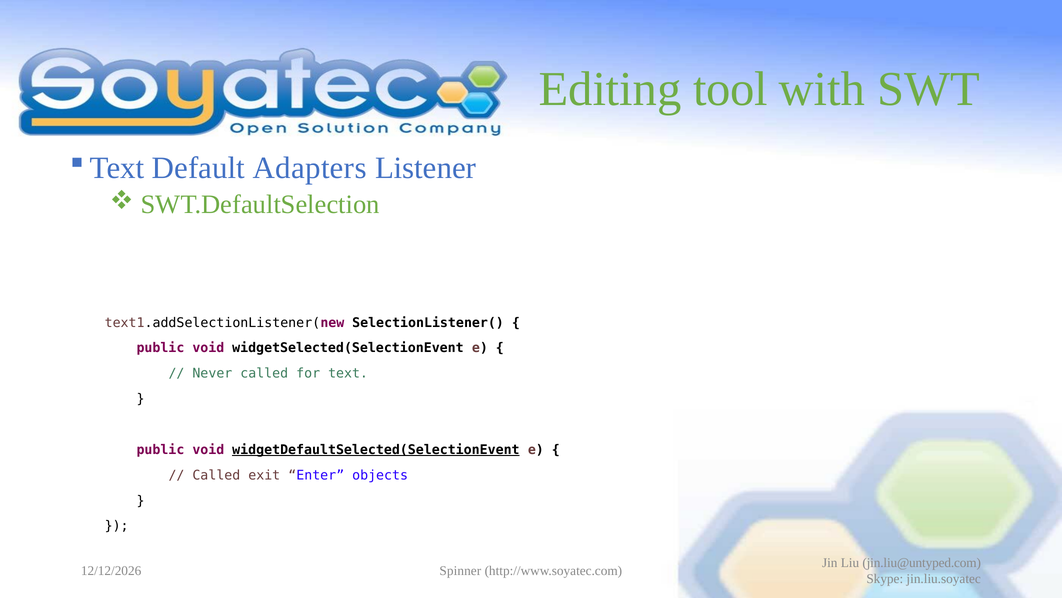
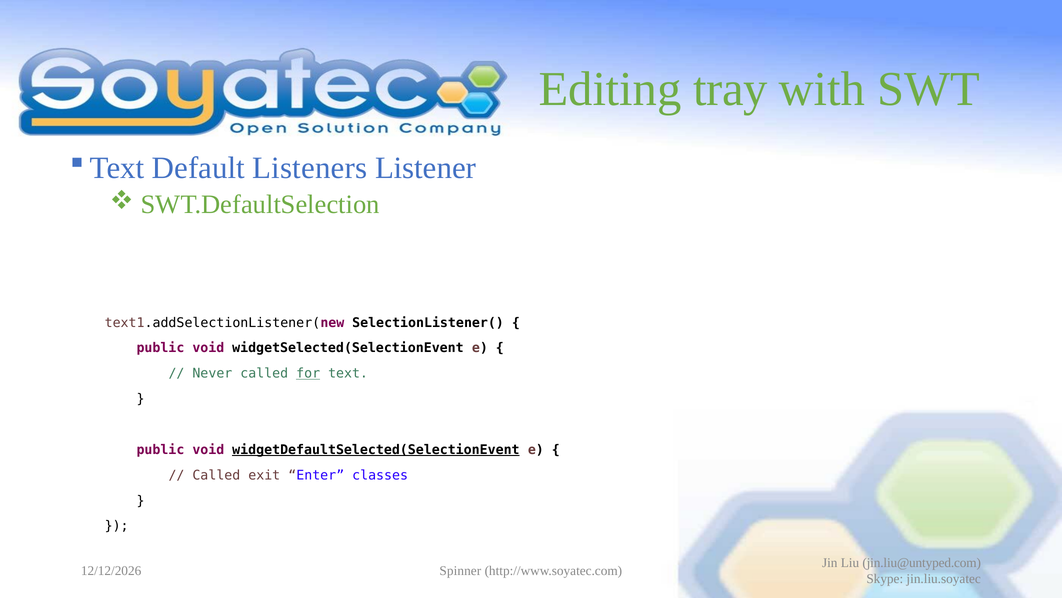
tool: tool -> tray
Adapters: Adapters -> Listeners
for underline: none -> present
objects: objects -> classes
